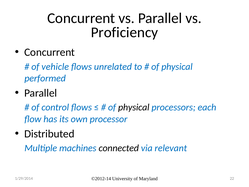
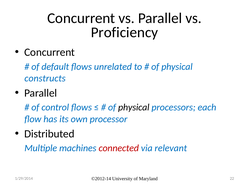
vehicle: vehicle -> default
performed: performed -> constructs
connected colour: black -> red
